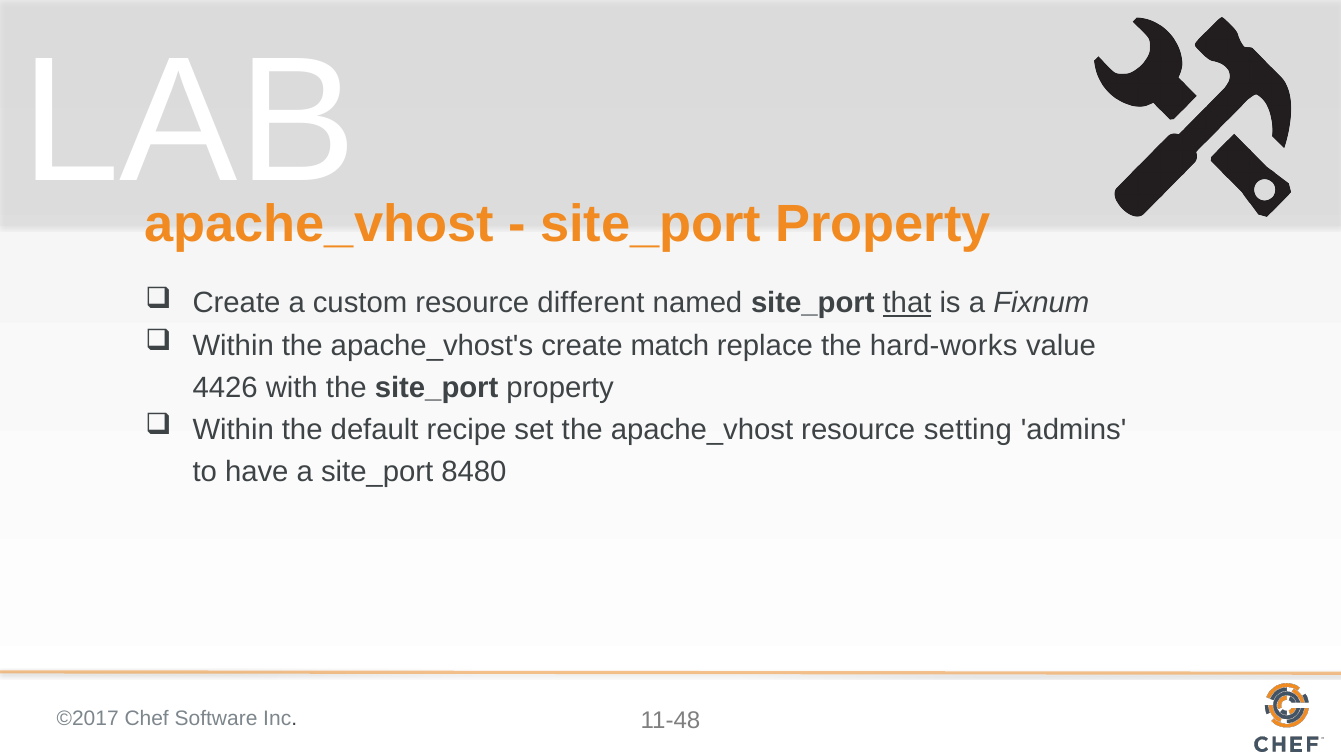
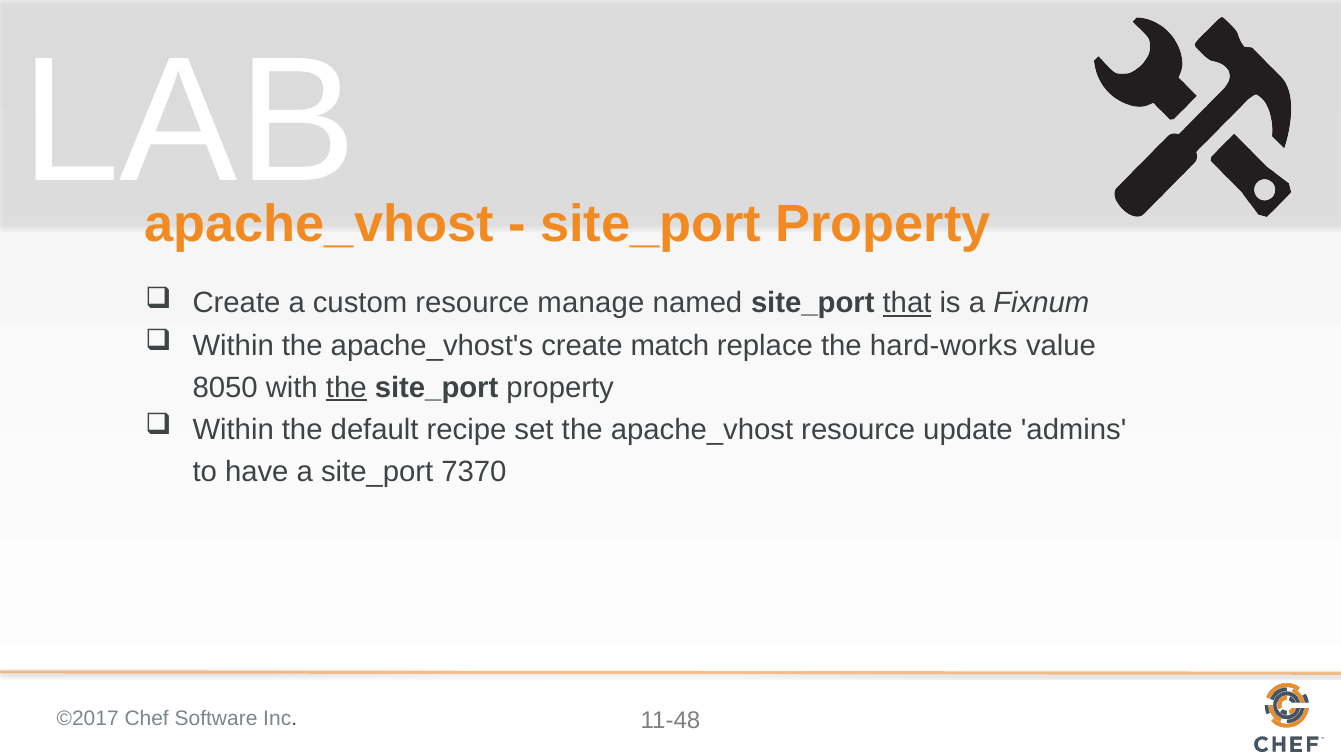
different: different -> manage
4426: 4426 -> 8050
the at (346, 388) underline: none -> present
setting: setting -> update
8480: 8480 -> 7370
